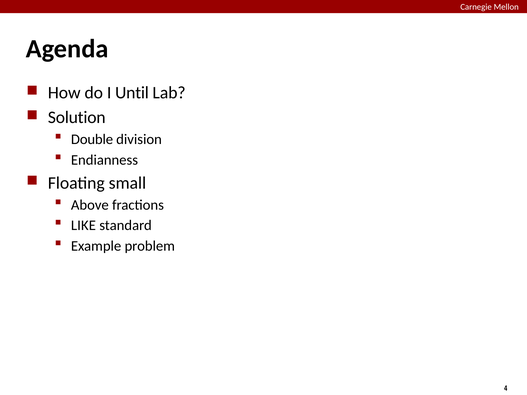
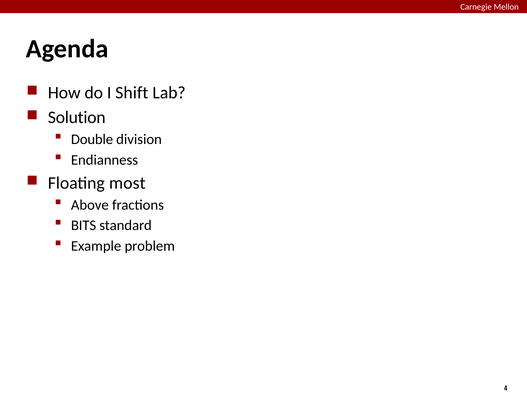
Until: Until -> Shift
small: small -> most
LIKE: LIKE -> BITS
